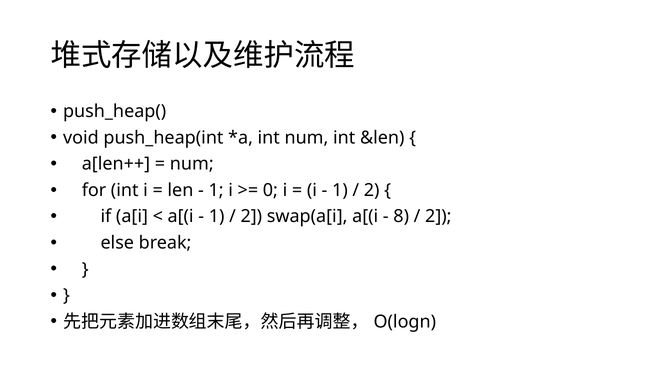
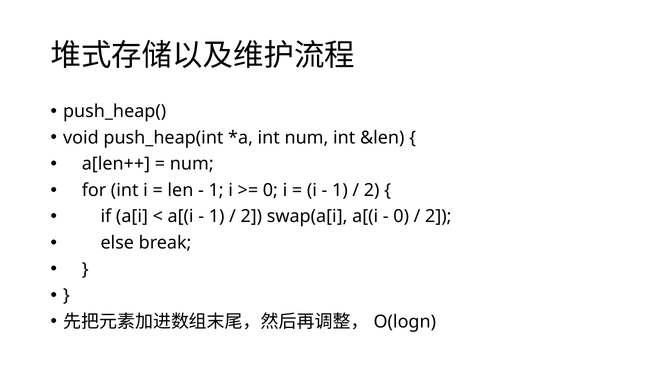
8 at (401, 217): 8 -> 0
